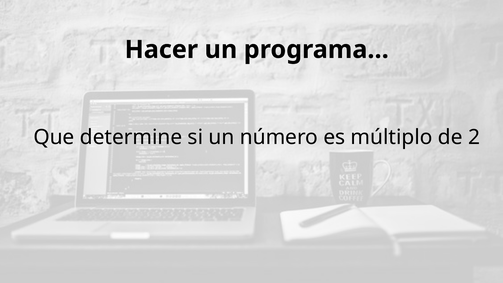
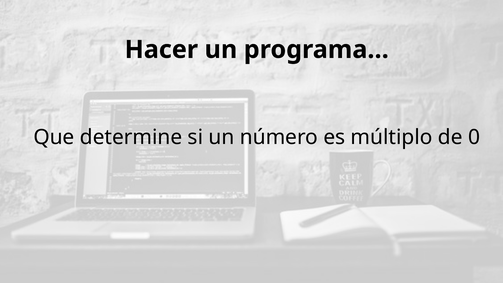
2: 2 -> 0
